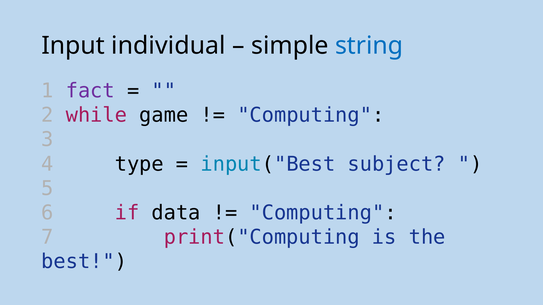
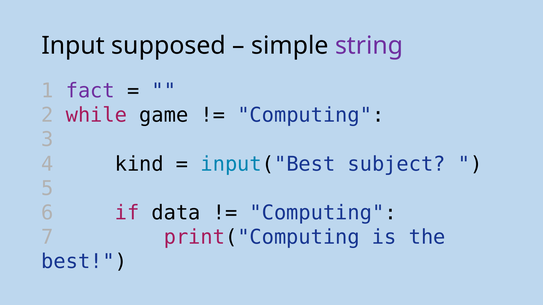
individual: individual -> supposed
string colour: blue -> purple
type: type -> kind
